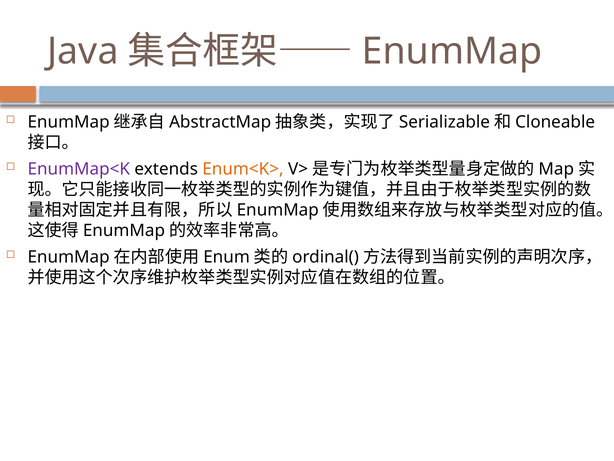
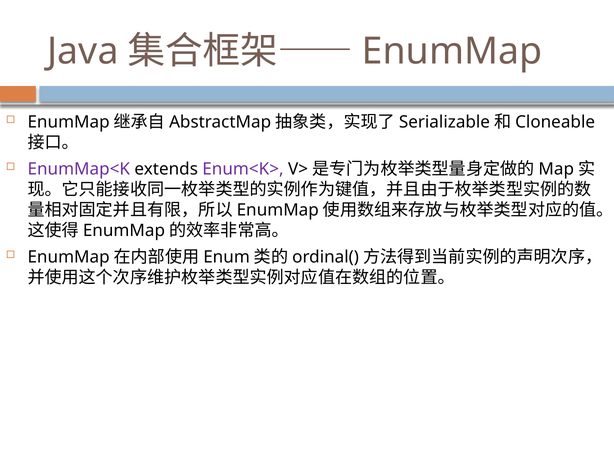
Enum<K> colour: orange -> purple
